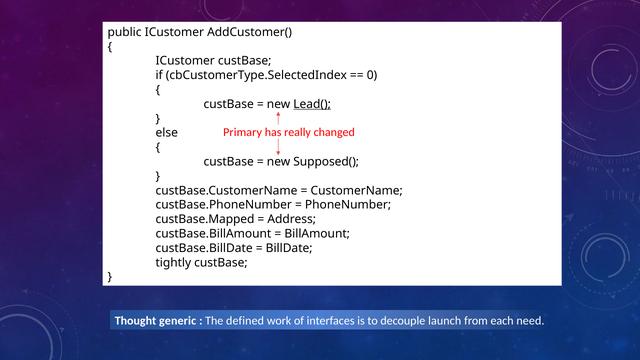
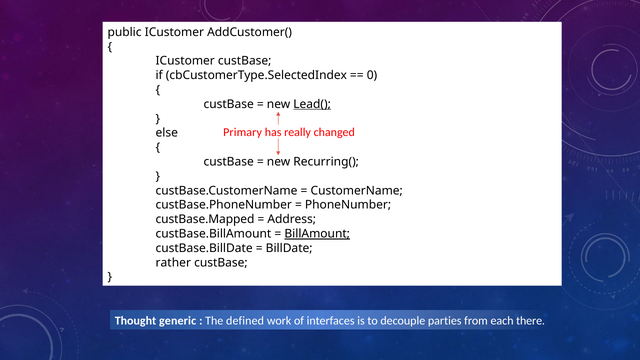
Supposed(: Supposed( -> Recurring(
BillAmount underline: none -> present
tightly: tightly -> rather
launch: launch -> parties
need: need -> there
